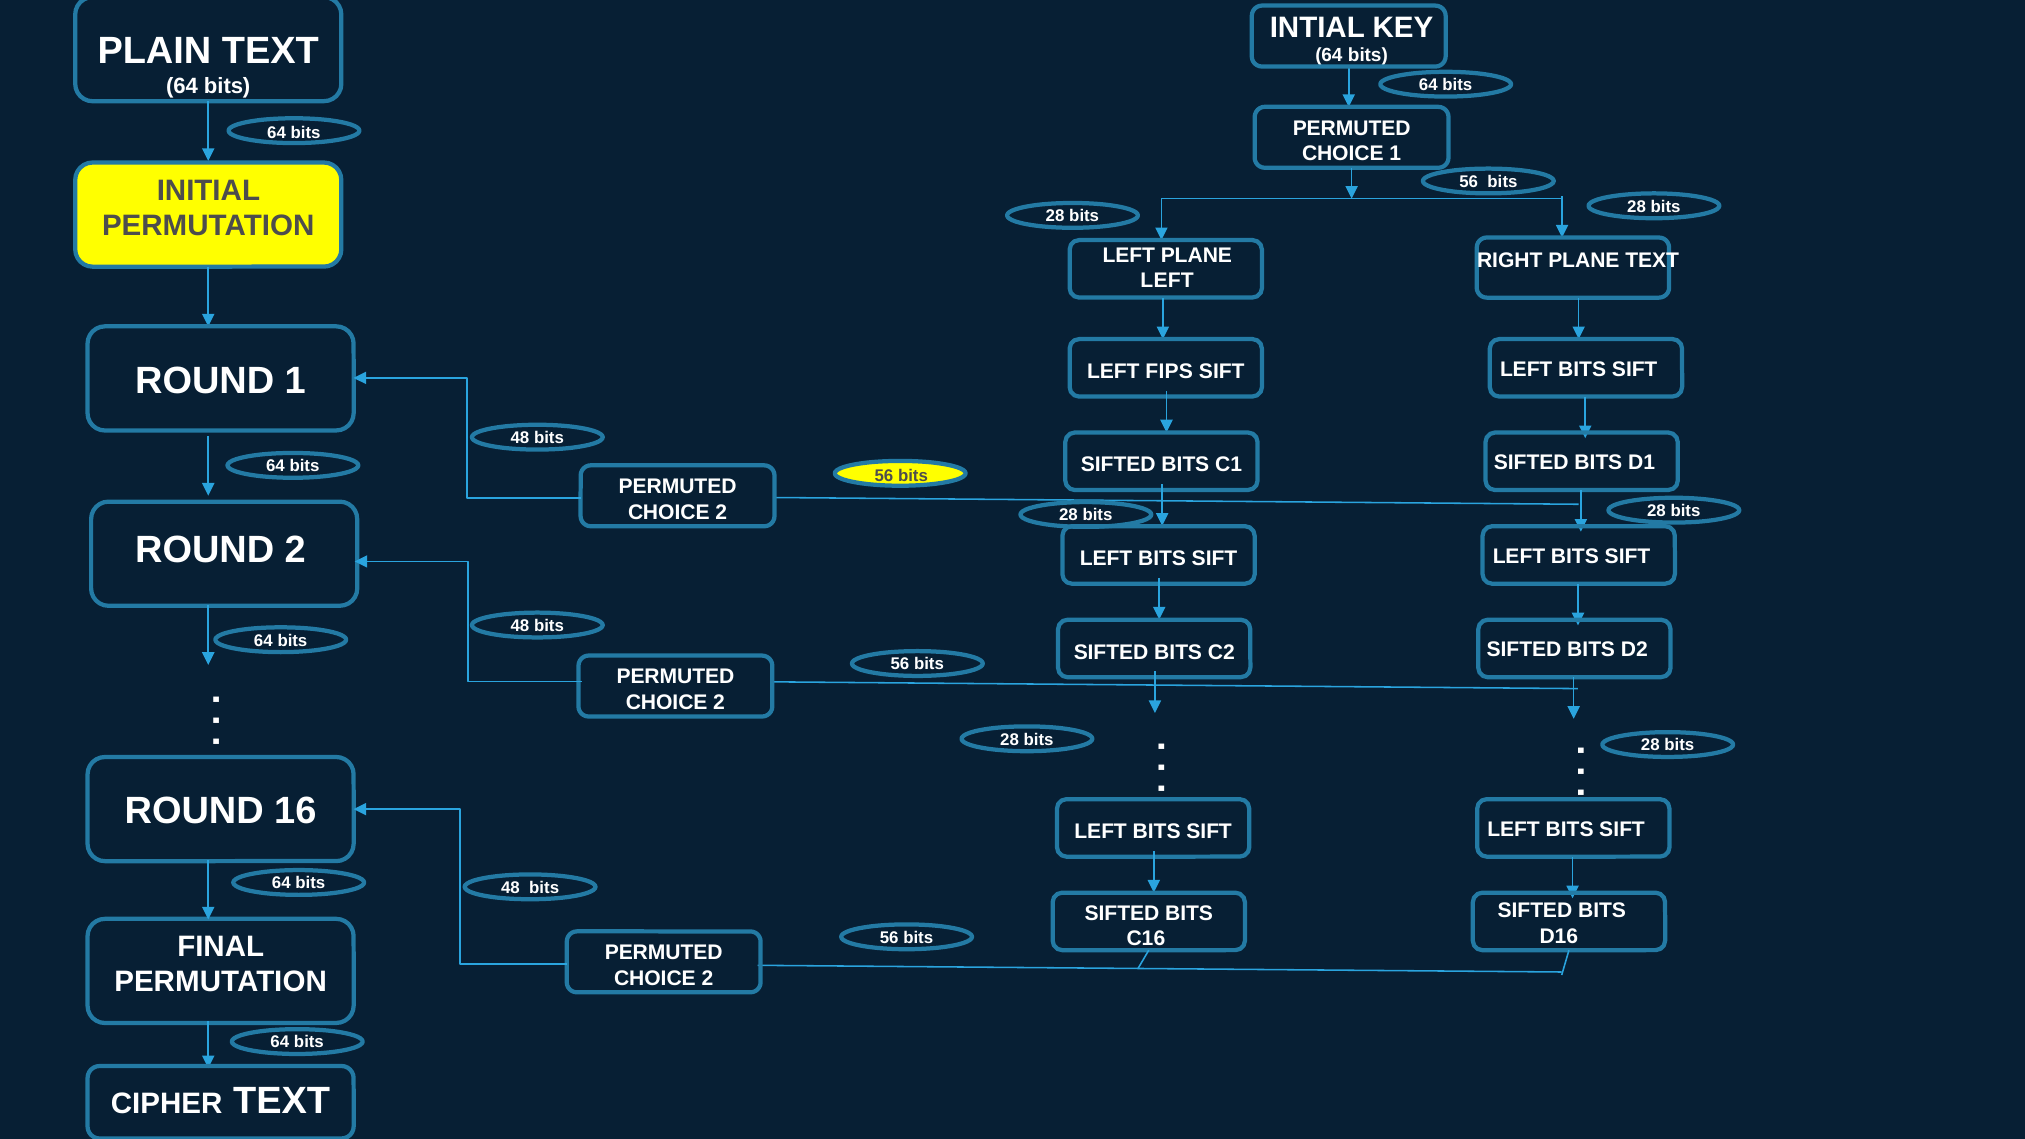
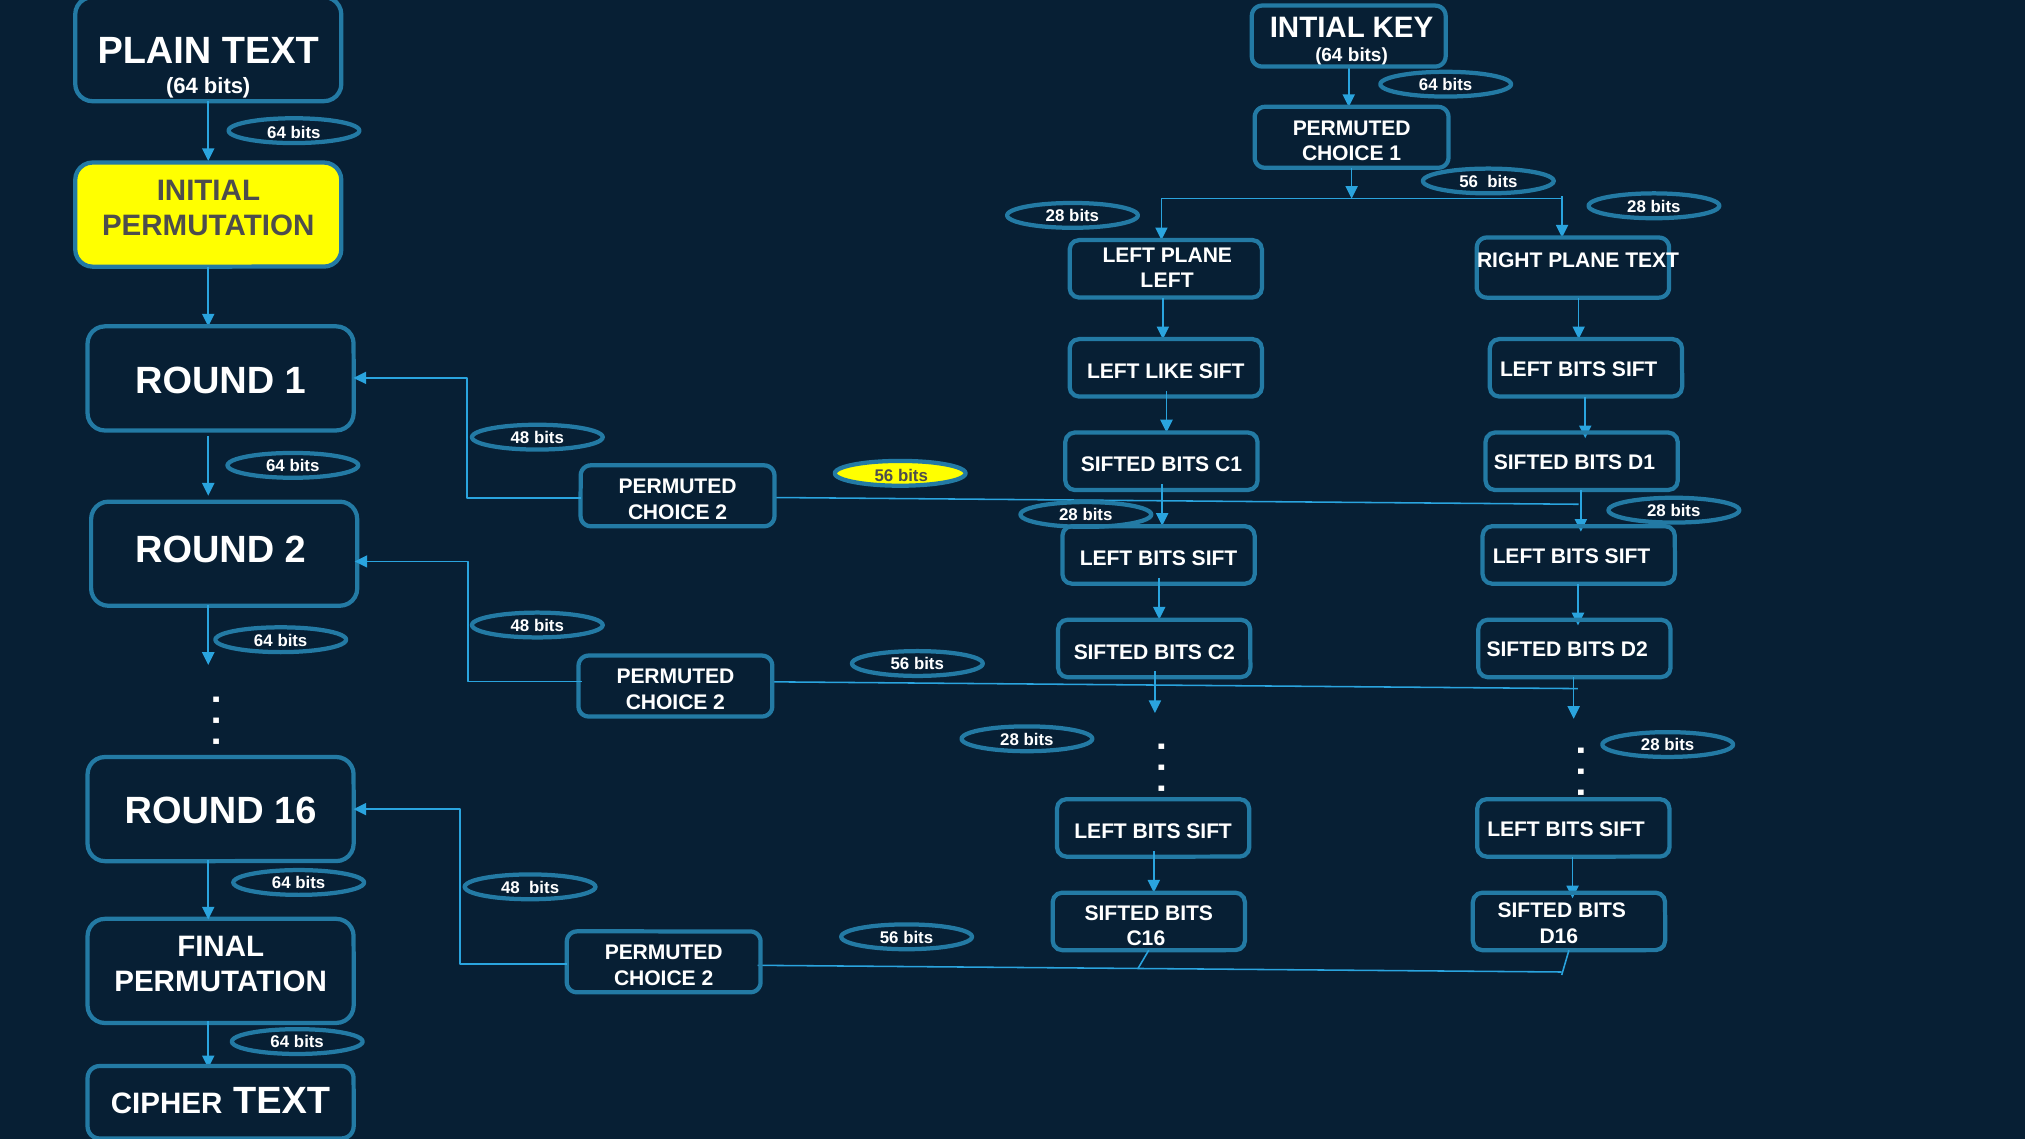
FIPS: FIPS -> LIKE
